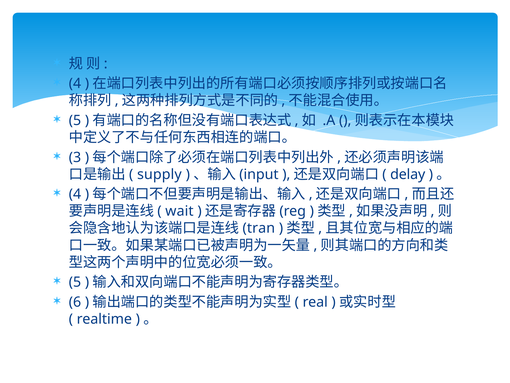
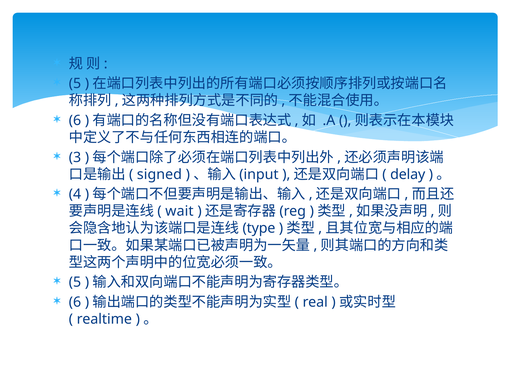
4 at (75, 83): 4 -> 5
5 at (75, 120): 5 -> 6
supply: supply -> signed
tran: tran -> type
